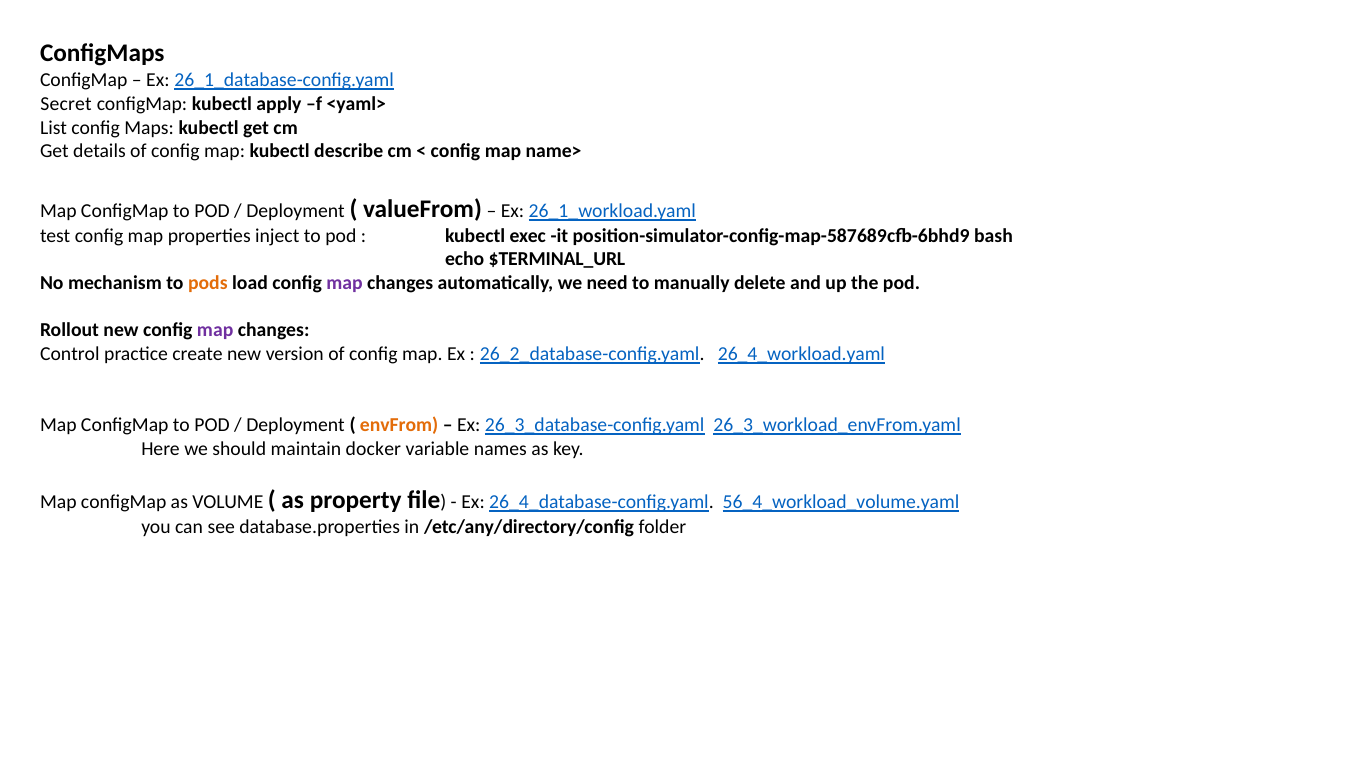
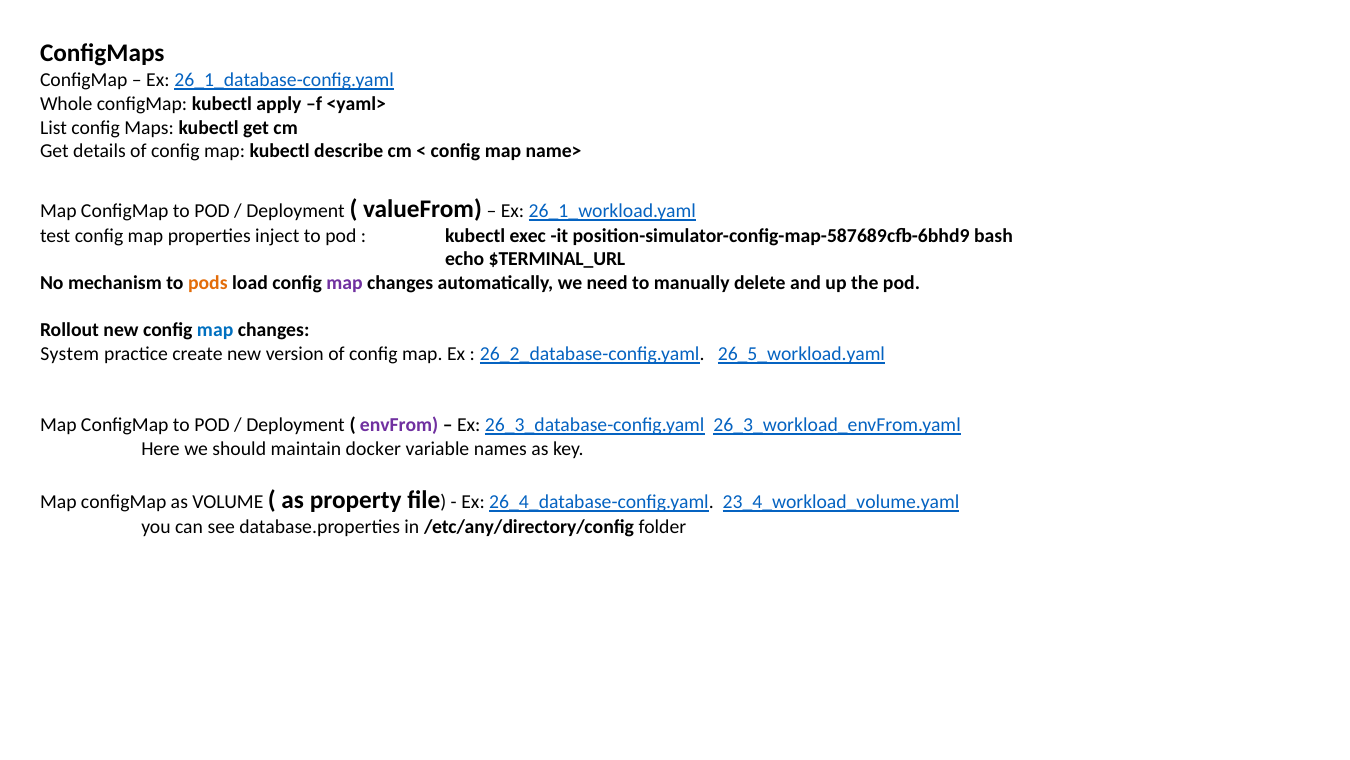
Secret: Secret -> Whole
map at (215, 330) colour: purple -> blue
Control: Control -> System
26_4_workload.yaml: 26_4_workload.yaml -> 26_5_workload.yaml
envFrom colour: orange -> purple
56_4_workload_volume.yaml: 56_4_workload_volume.yaml -> 23_4_workload_volume.yaml
